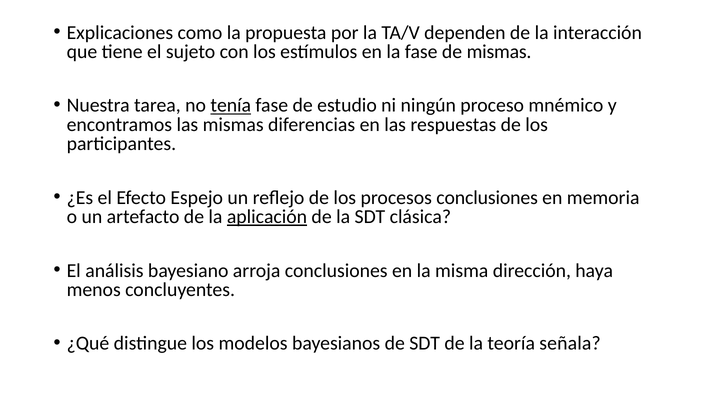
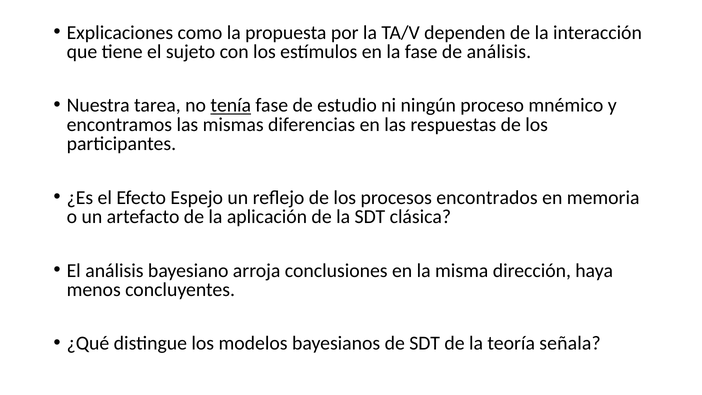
de mismas: mismas -> análisis
procesos conclusiones: conclusiones -> encontrados
aplicación underline: present -> none
